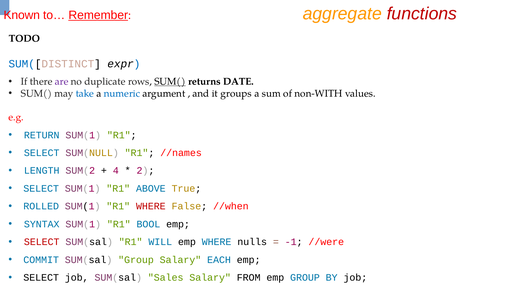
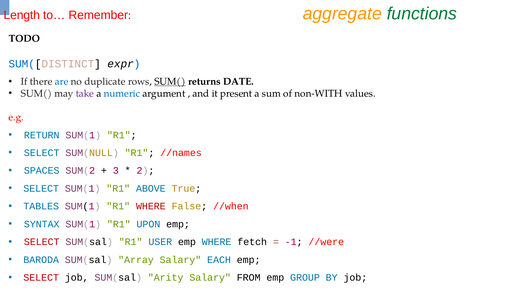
Known: Known -> Length
Remember underline: present -> none
functions colour: red -> green
are colour: purple -> blue
take colour: blue -> purple
groups: groups -> present
LENGTH: LENGTH -> SPACES
4: 4 -> 3
ROLLED: ROLLED -> TABLES
BOOL: BOOL -> UPON
WILL: WILL -> USER
nulls: nulls -> fetch
COMMIT: COMMIT -> BARODA
SUM(sal Group: Group -> Array
SELECT at (41, 277) colour: black -> red
Sales: Sales -> Arity
